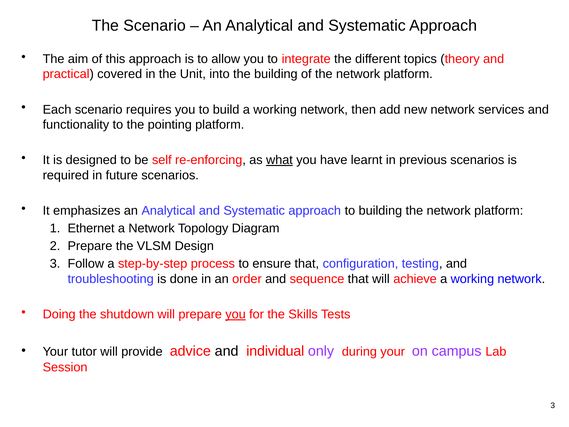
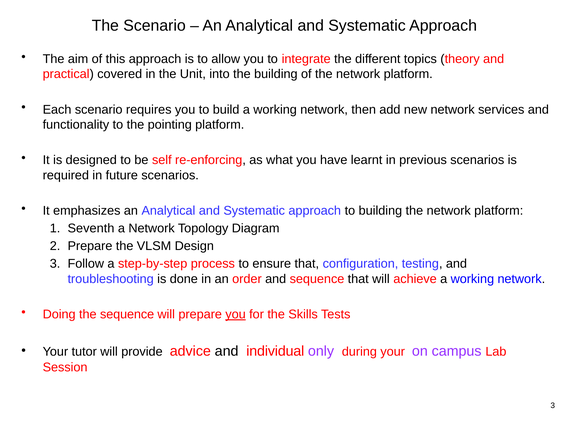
what underline: present -> none
Ethernet: Ethernet -> Seventh
the shutdown: shutdown -> sequence
